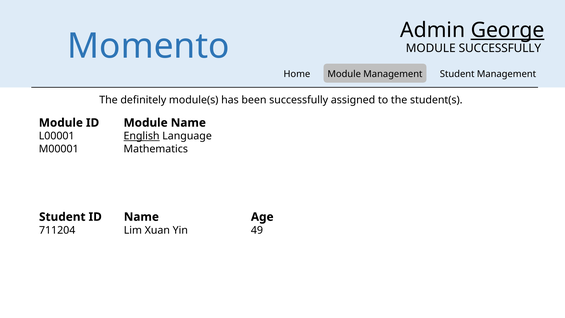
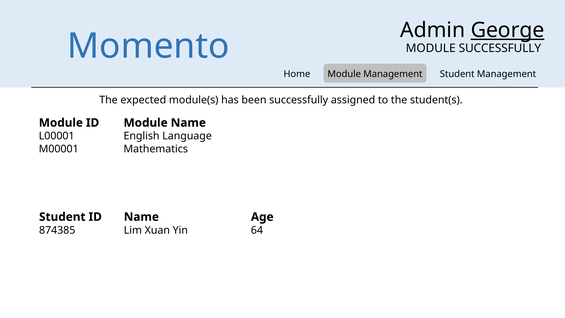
definitely: definitely -> expected
English underline: present -> none
711204: 711204 -> 874385
49: 49 -> 64
